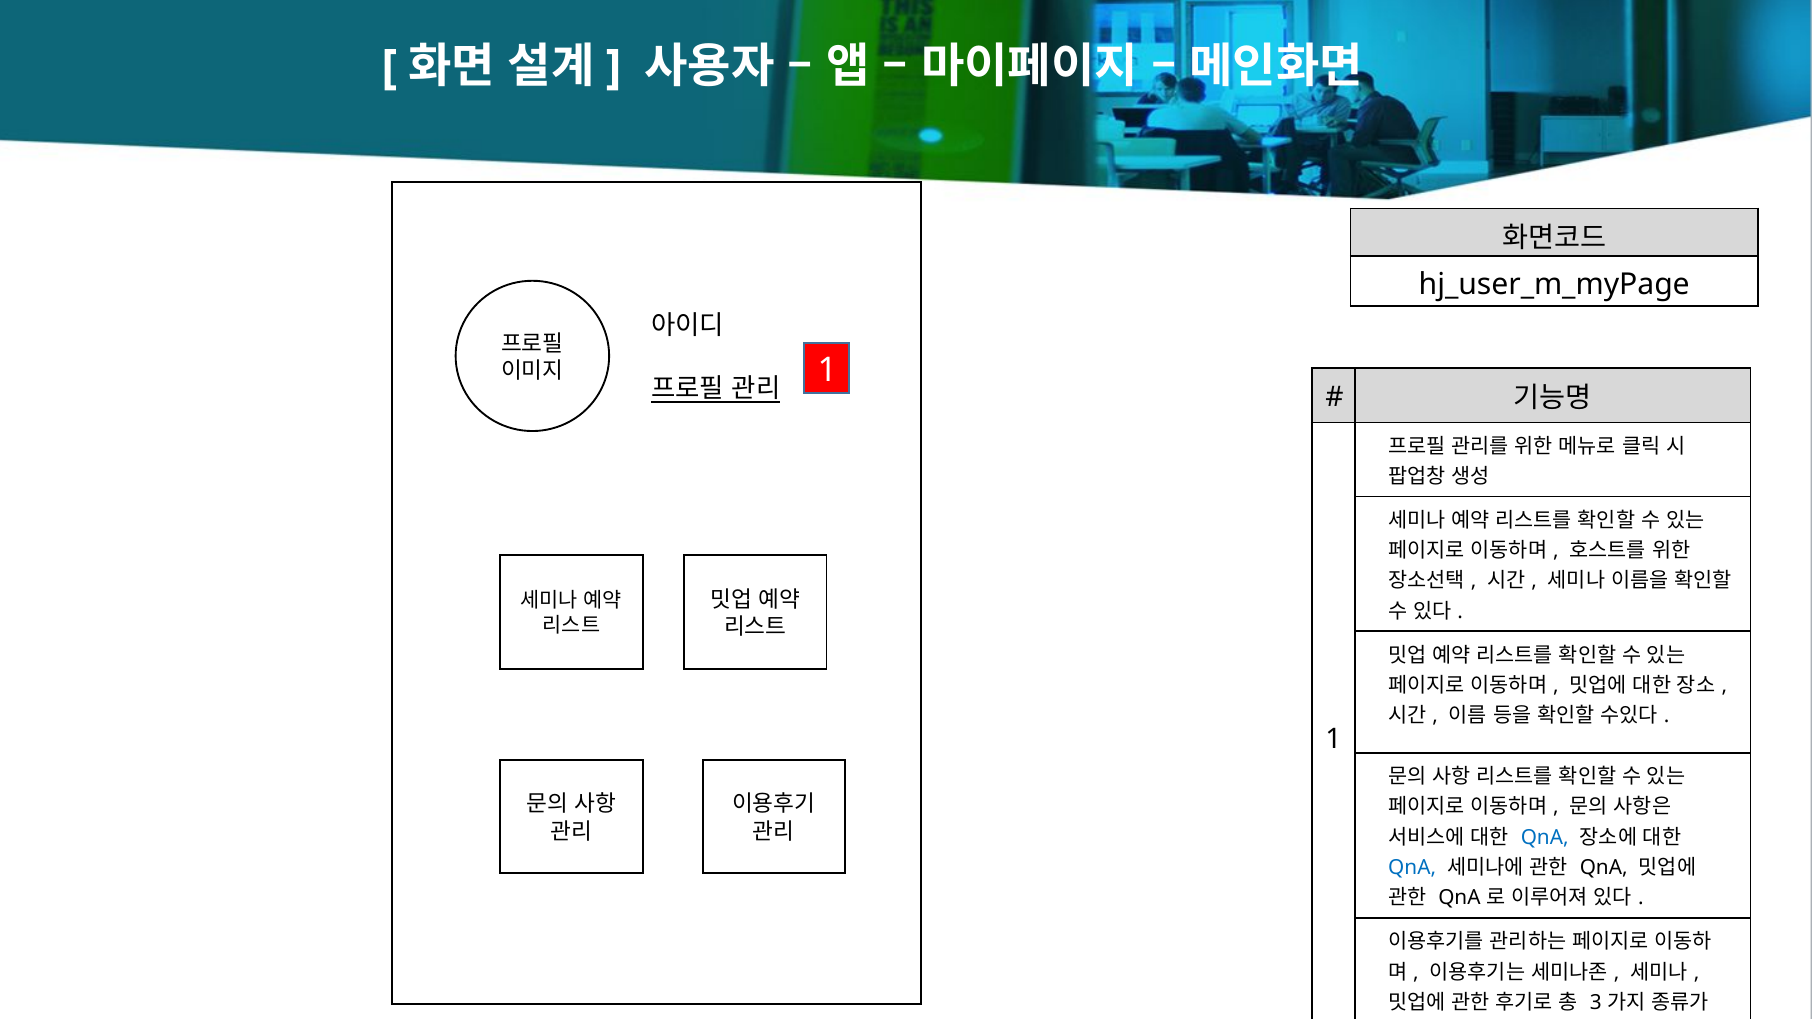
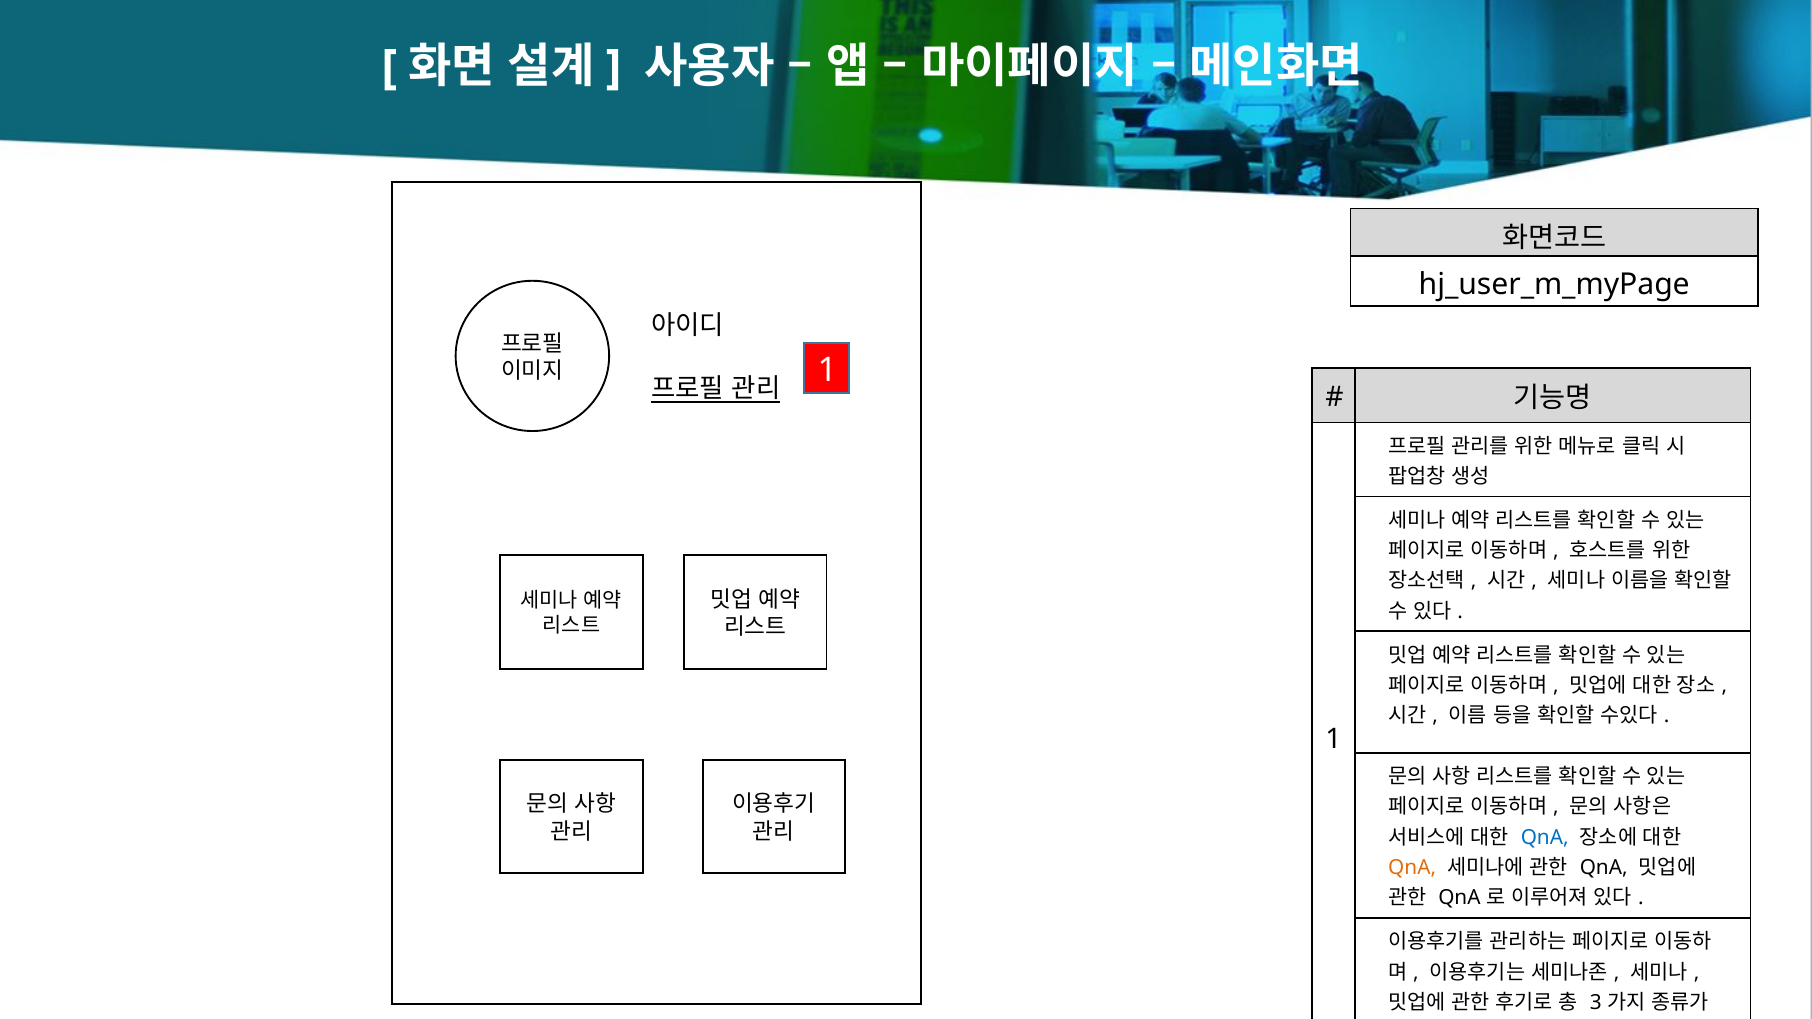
QnA at (1412, 868) colour: blue -> orange
